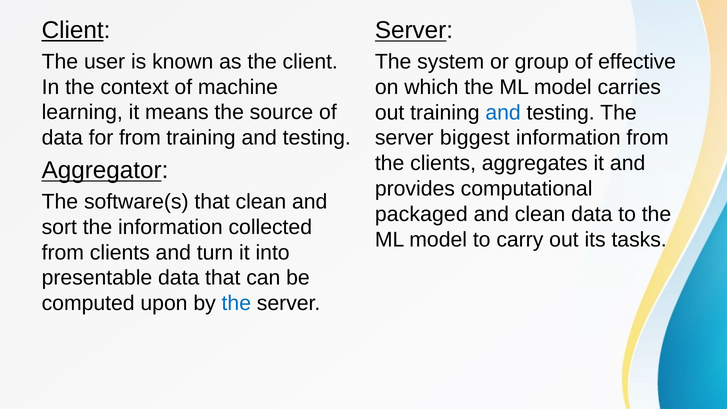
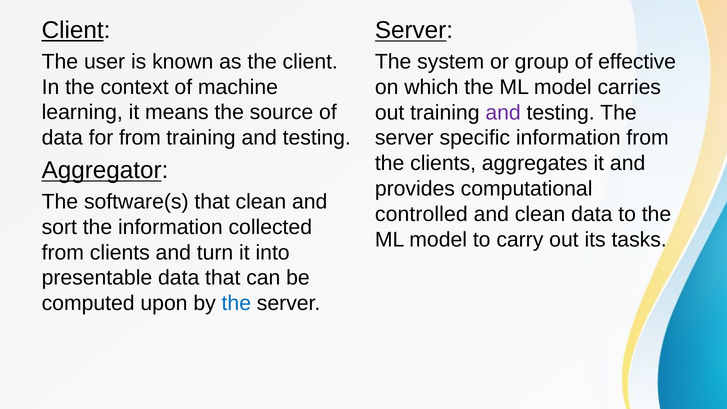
and at (503, 113) colour: blue -> purple
biggest: biggest -> specific
packaged: packaged -> controlled
